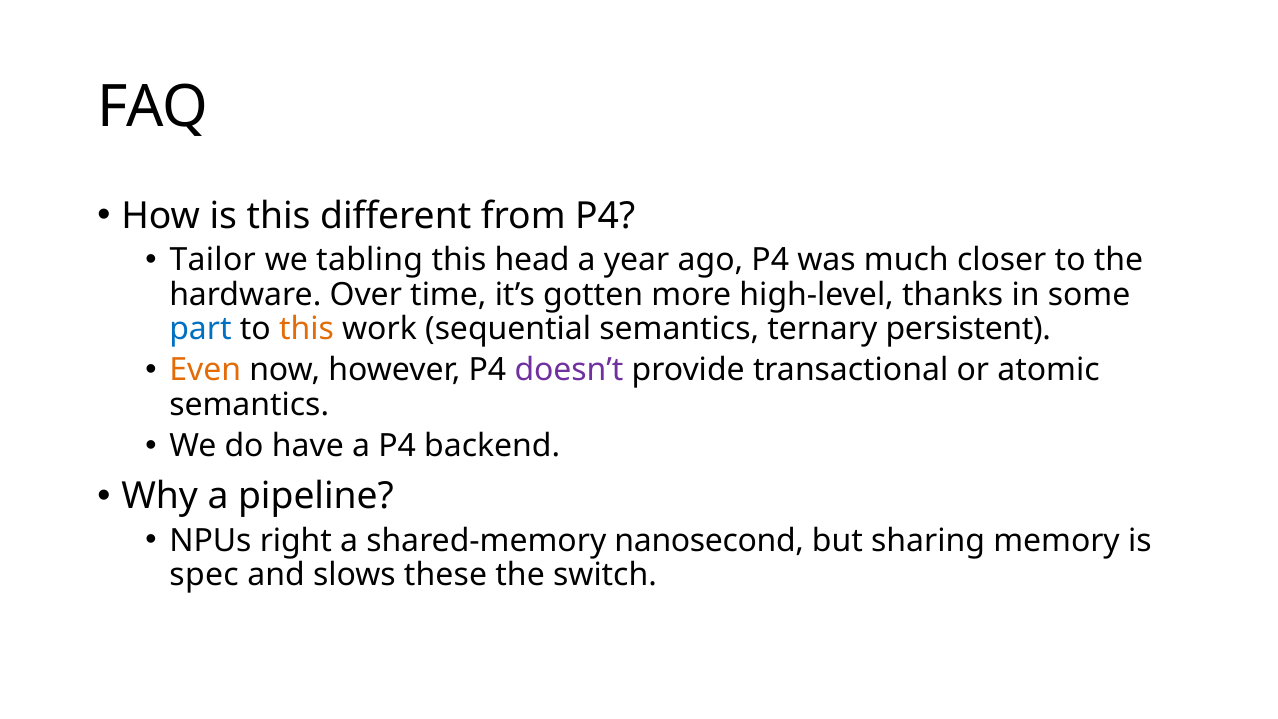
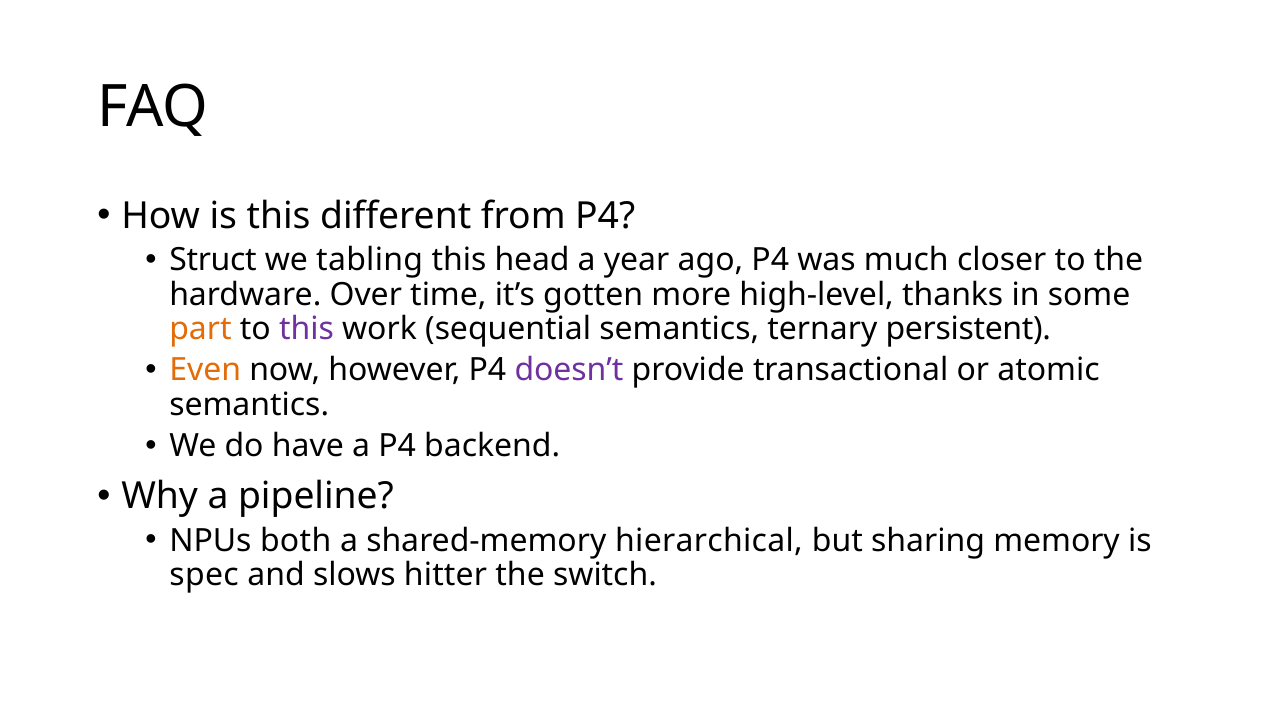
Tailor: Tailor -> Struct
part colour: blue -> orange
this at (306, 329) colour: orange -> purple
right: right -> both
nanosecond: nanosecond -> hierarchical
these: these -> hitter
